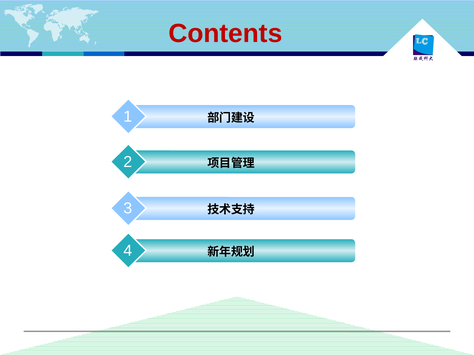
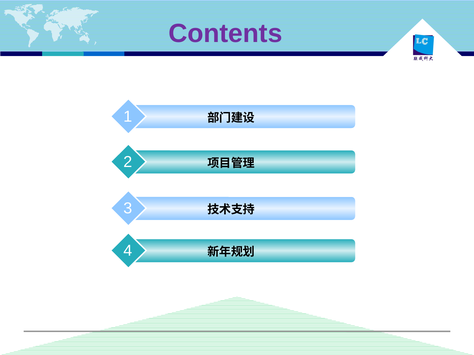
Contents colour: red -> purple
